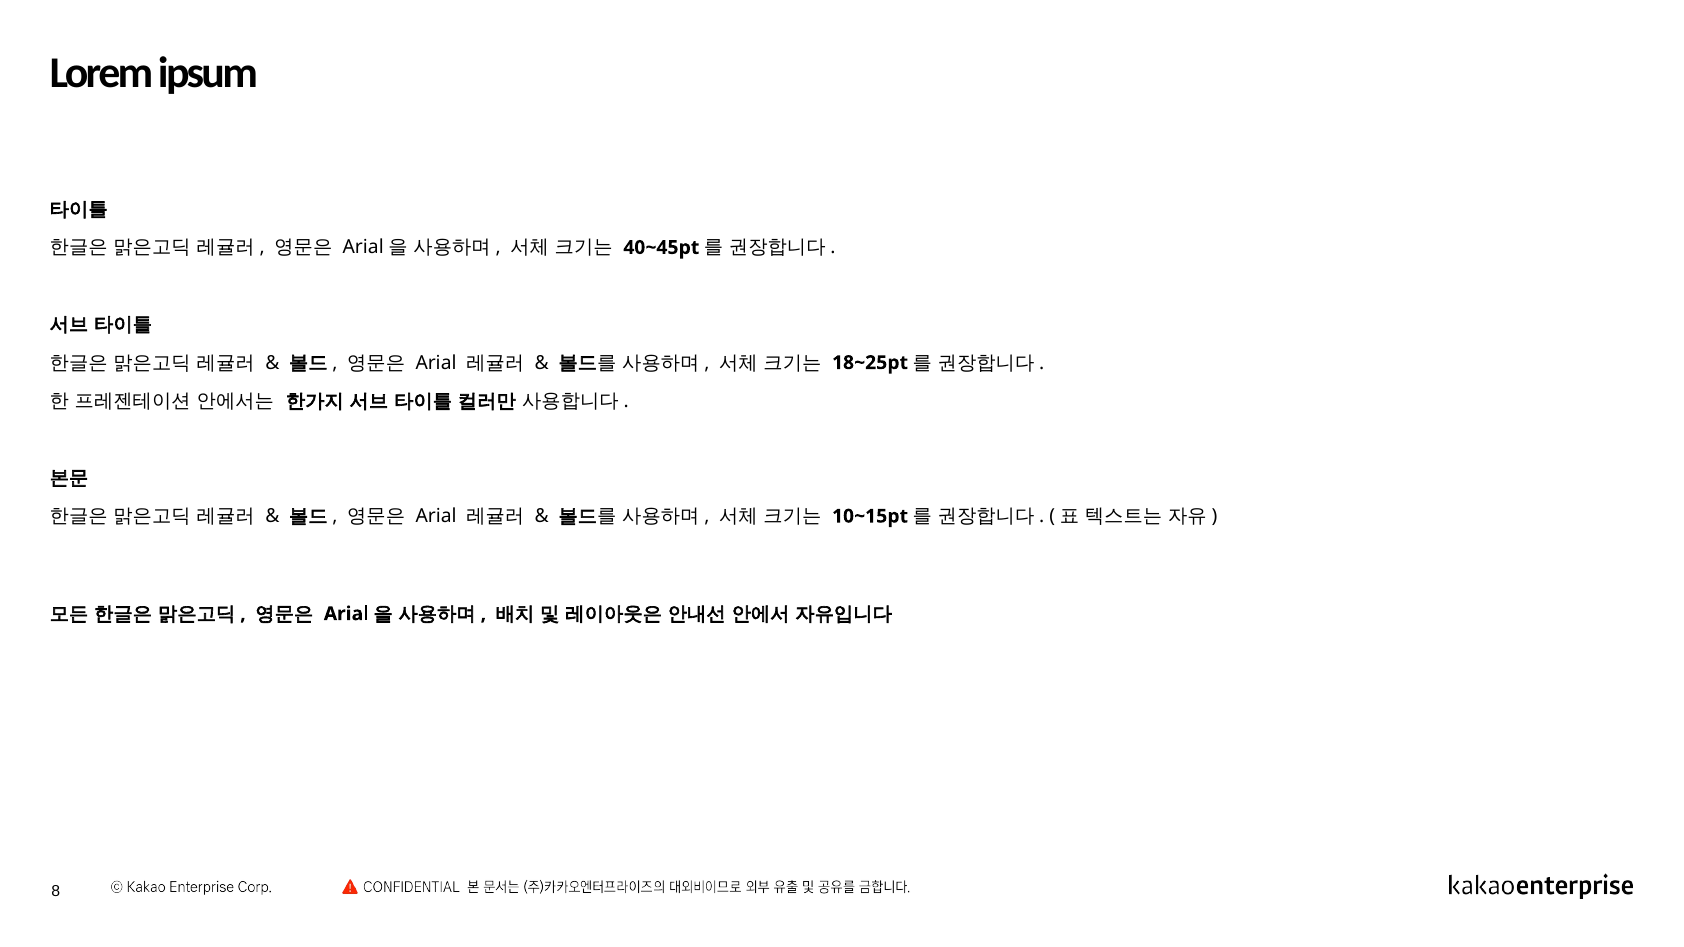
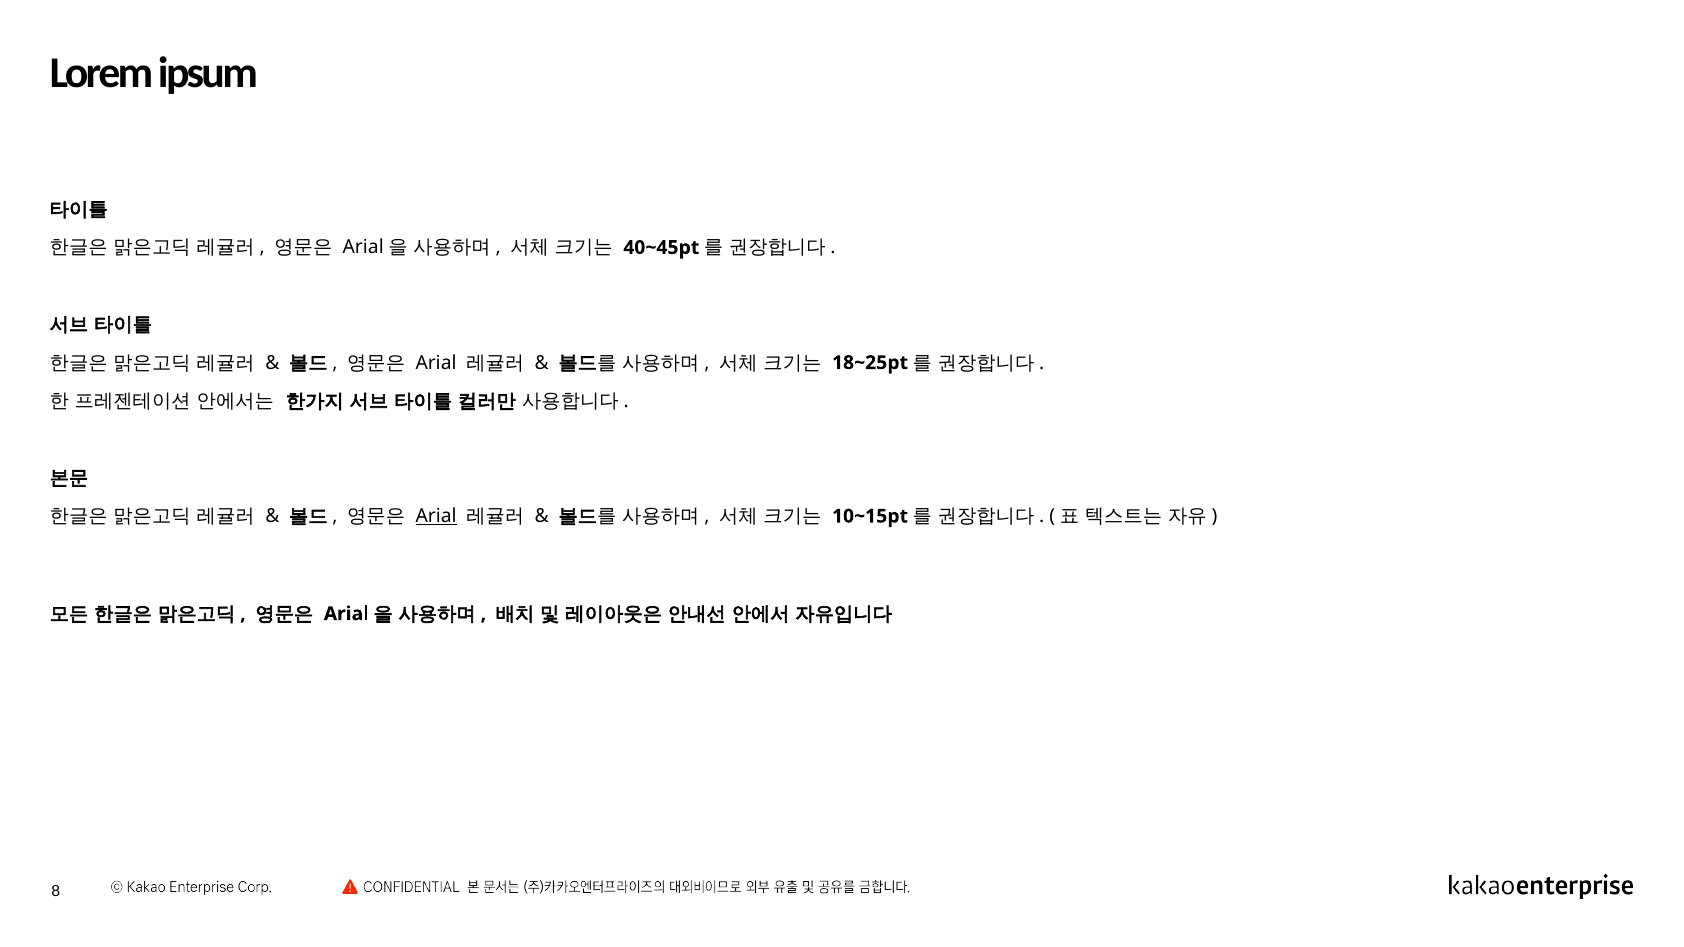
Arial at (436, 516) underline: none -> present
